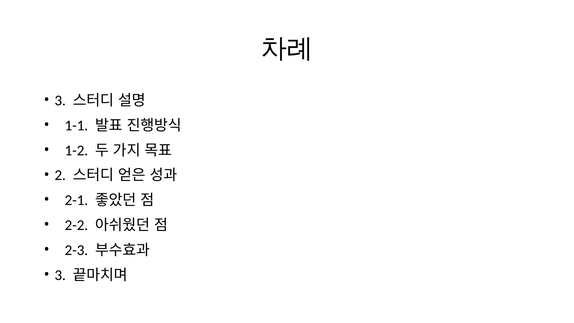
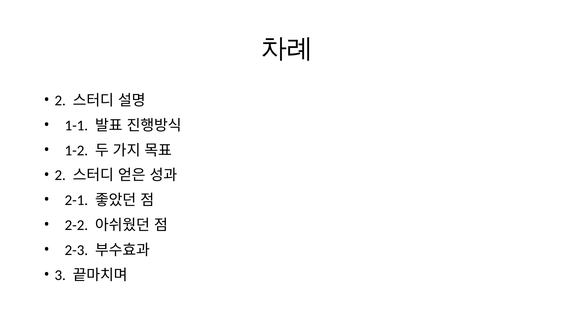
3 at (60, 100): 3 -> 2
